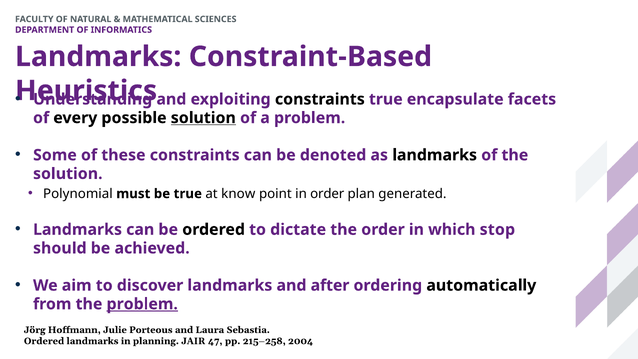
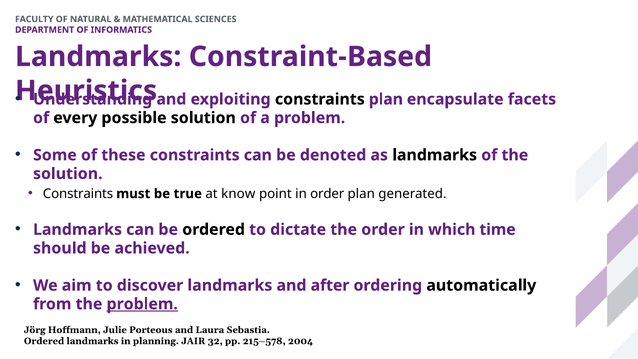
constraints true: true -> plan
solution at (203, 118) underline: present -> none
Polynomial at (78, 194): Polynomial -> Constraints
stop: stop -> time
47: 47 -> 32
215–258: 215–258 -> 215–578
